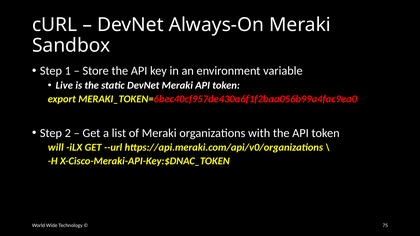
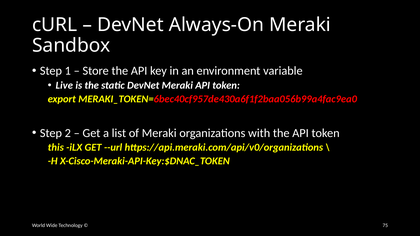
will: will -> this
